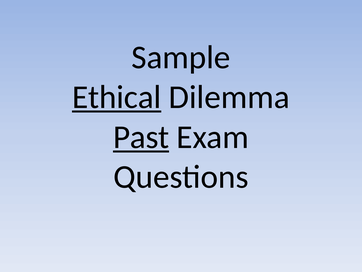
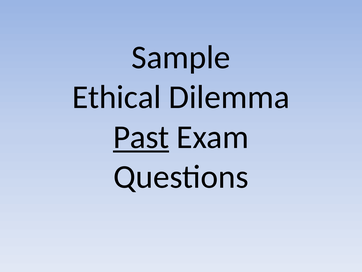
Ethical underline: present -> none
